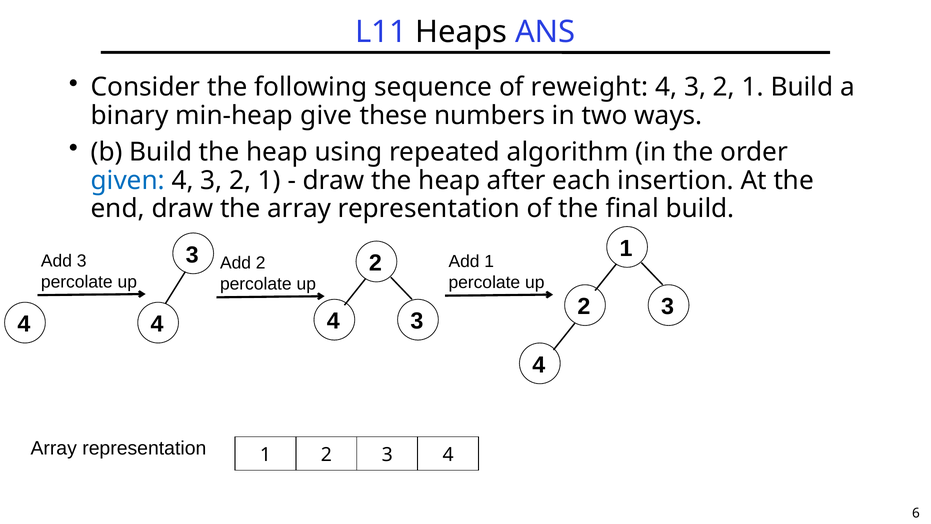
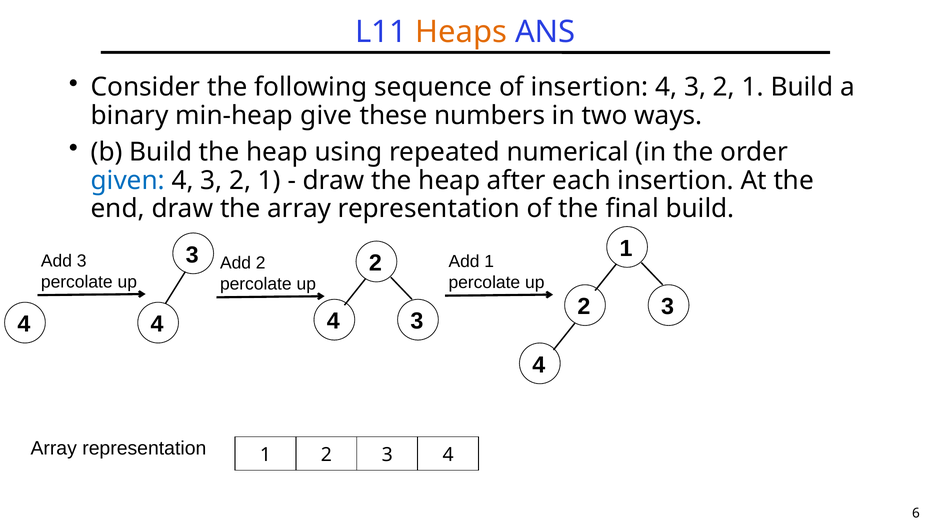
Heaps colour: black -> orange
of reweight: reweight -> insertion
algorithm: algorithm -> numerical
